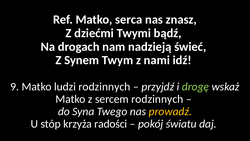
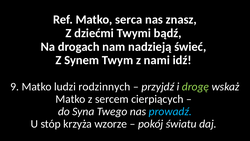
sercem rodzinnych: rodzinnych -> cierpiących
prowadź colour: yellow -> light blue
radości: radości -> wzorze
